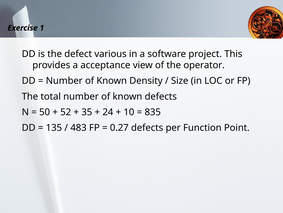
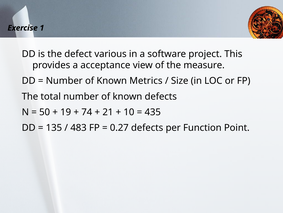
operator: operator -> measure
Density: Density -> Metrics
52: 52 -> 19
35: 35 -> 74
24: 24 -> 21
835: 835 -> 435
